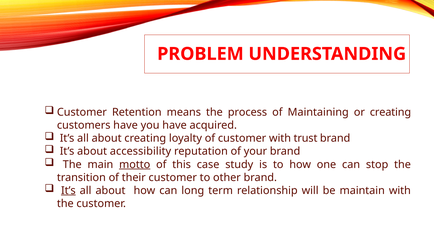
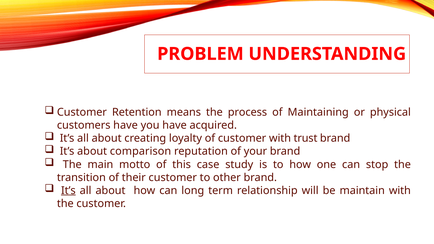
or creating: creating -> physical
accessibility: accessibility -> comparison
motto underline: present -> none
